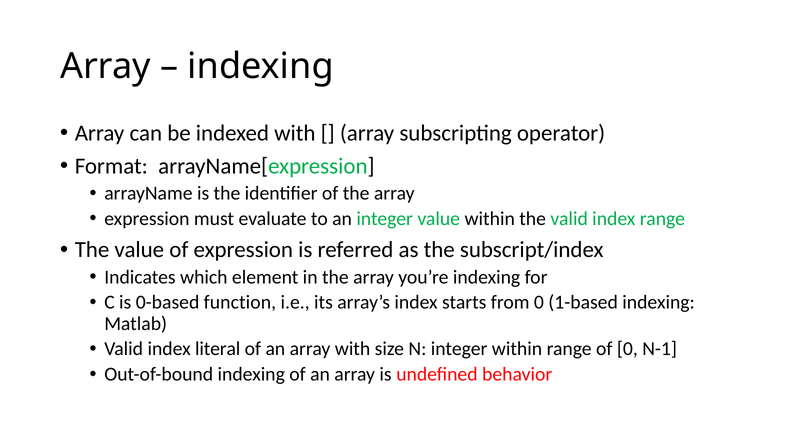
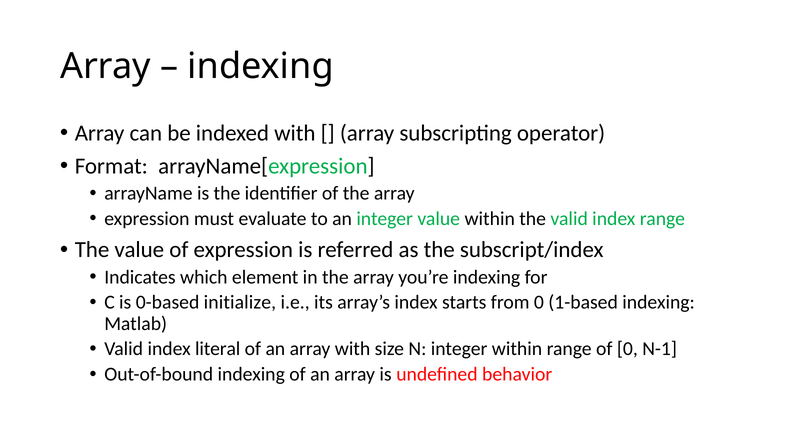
function: function -> initialize
